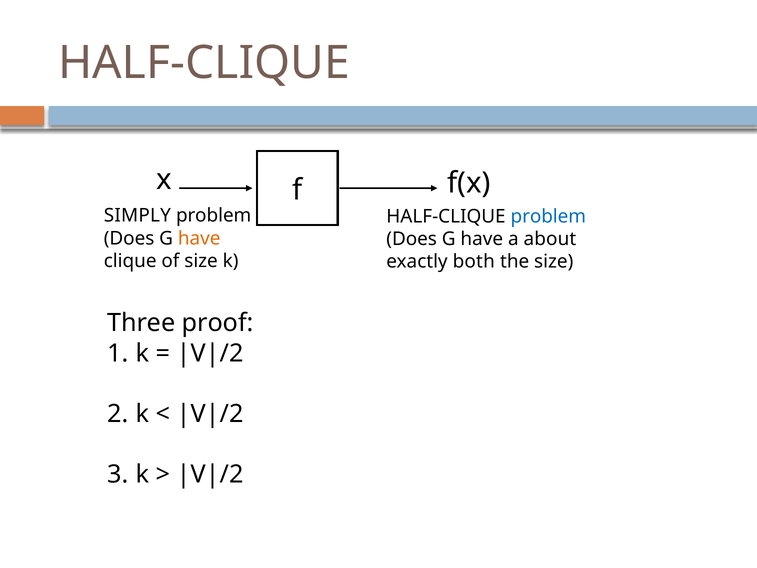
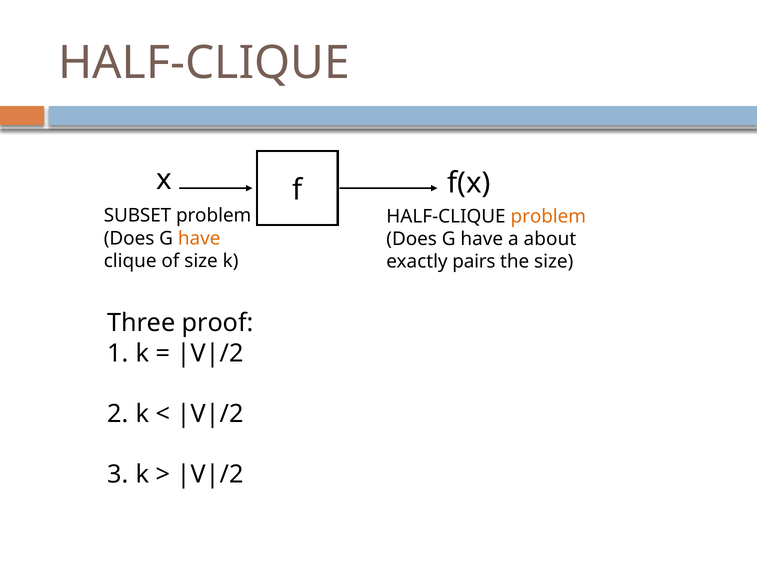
SIMPLY: SIMPLY -> SUBSET
problem at (548, 216) colour: blue -> orange
both: both -> pairs
